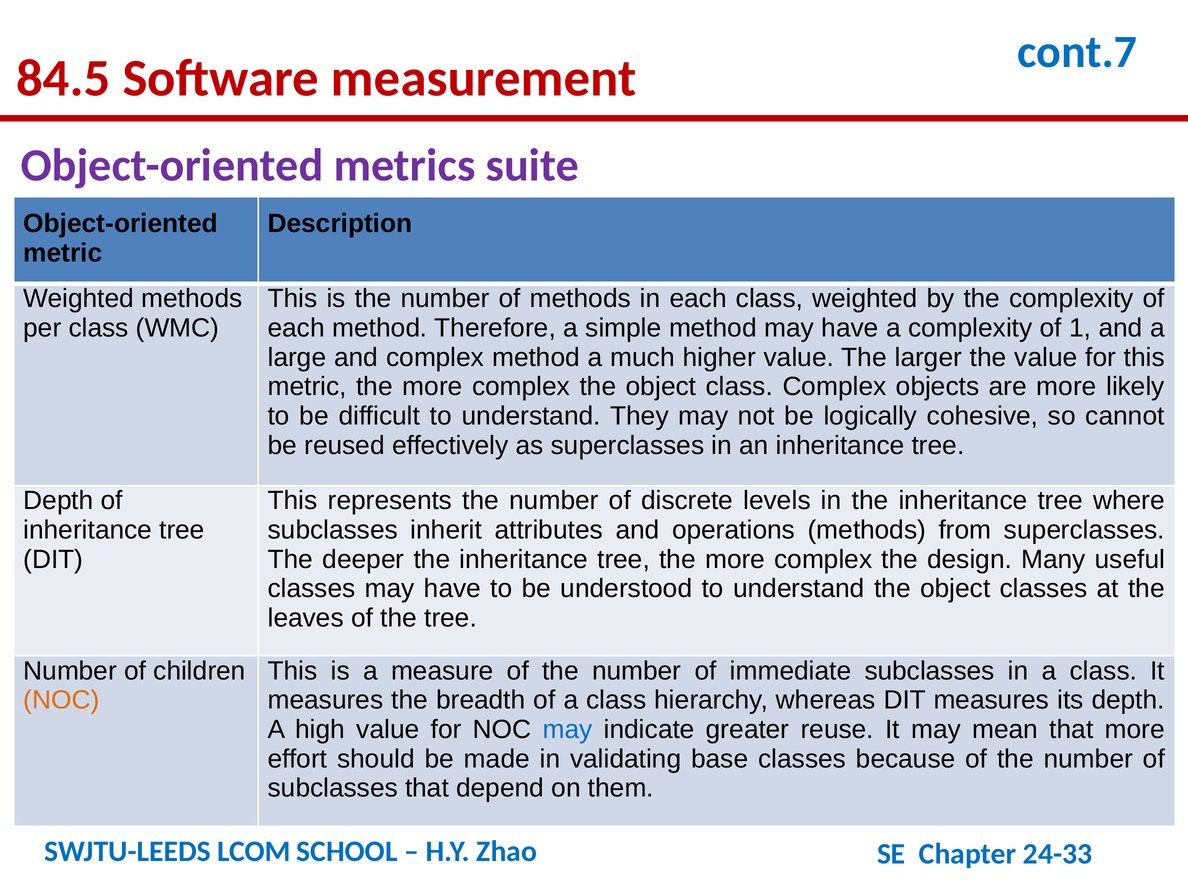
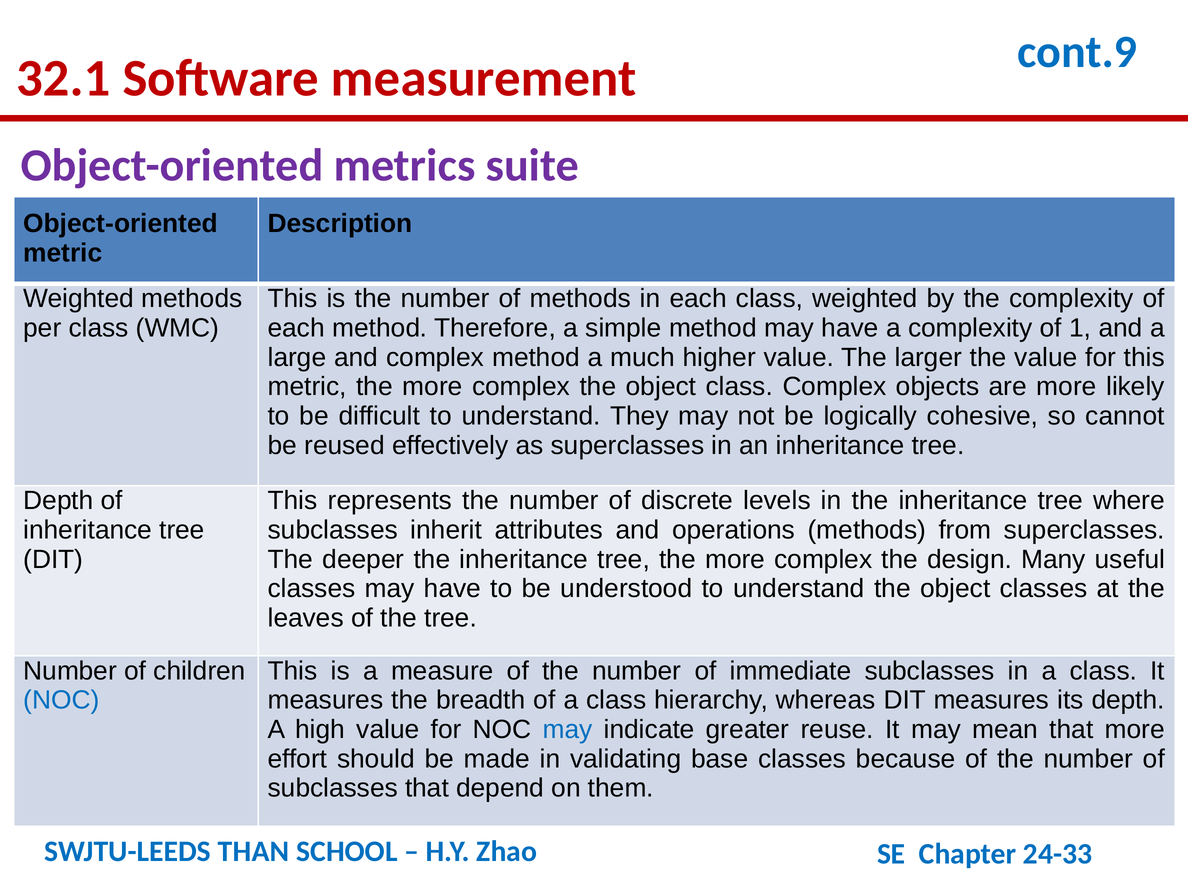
cont.7: cont.7 -> cont.9
84.5: 84.5 -> 32.1
NOC at (61, 700) colour: orange -> blue
LCOM: LCOM -> THAN
